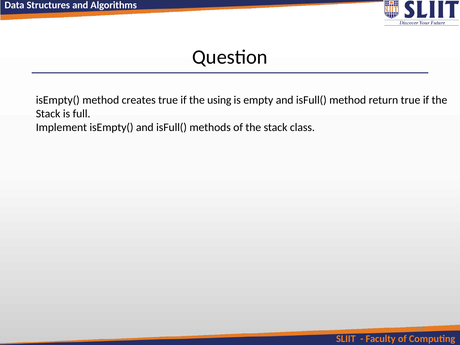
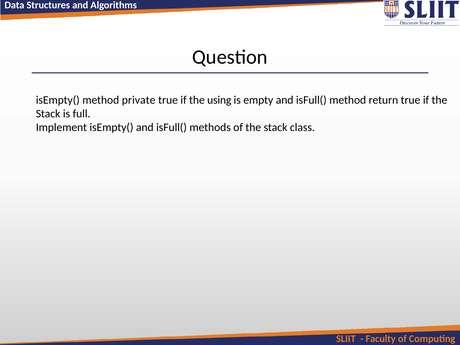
creates: creates -> private
